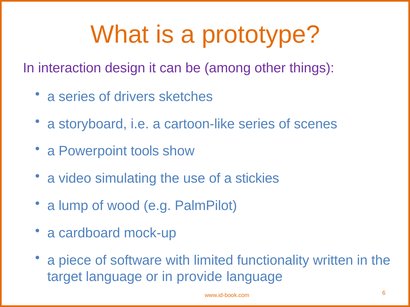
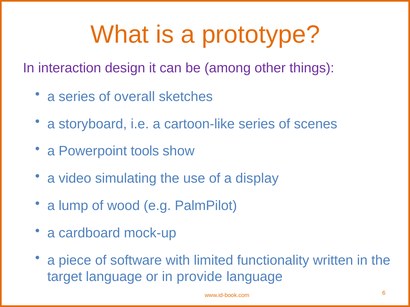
drivers: drivers -> overall
stickies: stickies -> display
